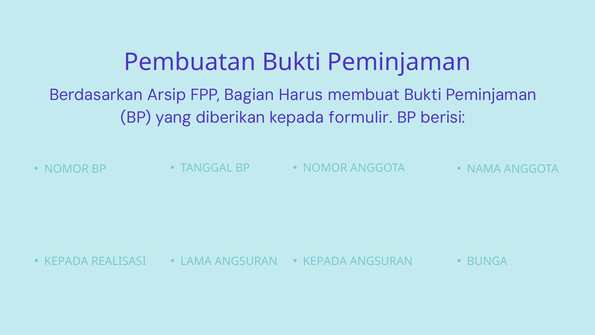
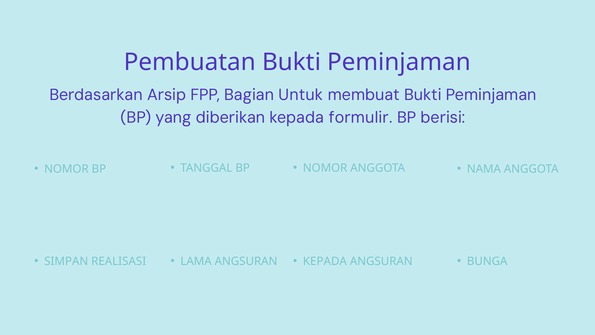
Harus: Harus -> Untuk
KEPADA at (66, 261): KEPADA -> SIMPAN
